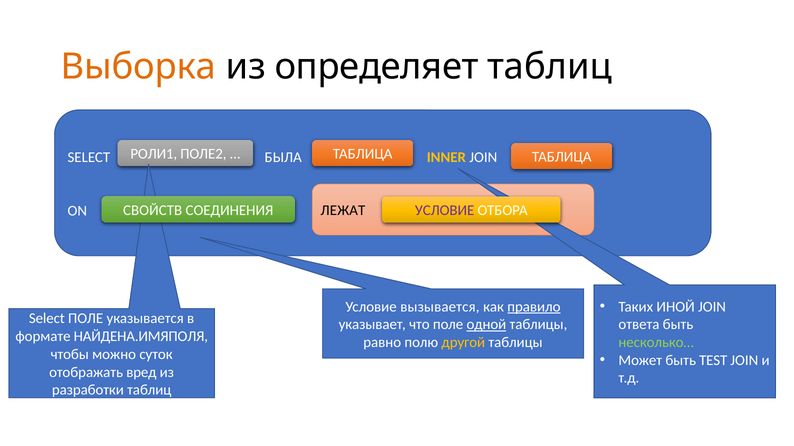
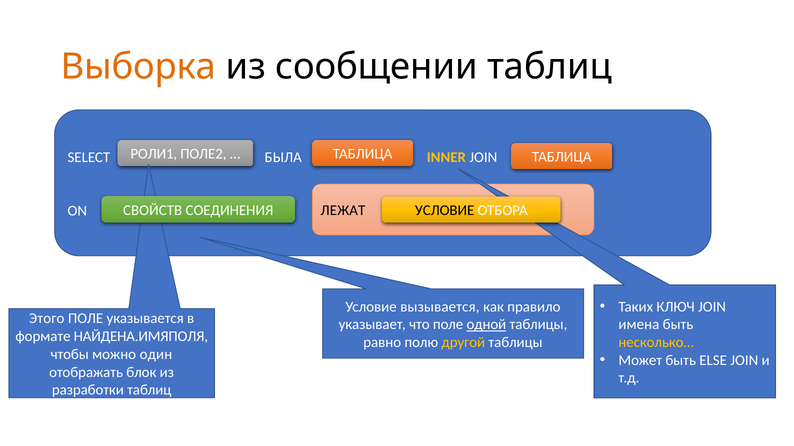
определяет: определяет -> сообщении
УСЛОВИЕ at (445, 211) colour: purple -> black
ИНОЙ: ИНОЙ -> КЛЮЧ
правило underline: present -> none
Select at (47, 319): Select -> Этого
ответа: ответа -> имена
несколько… colour: light green -> yellow
суток: суток -> один
TEST: TEST -> ELSE
вред: вред -> блок
